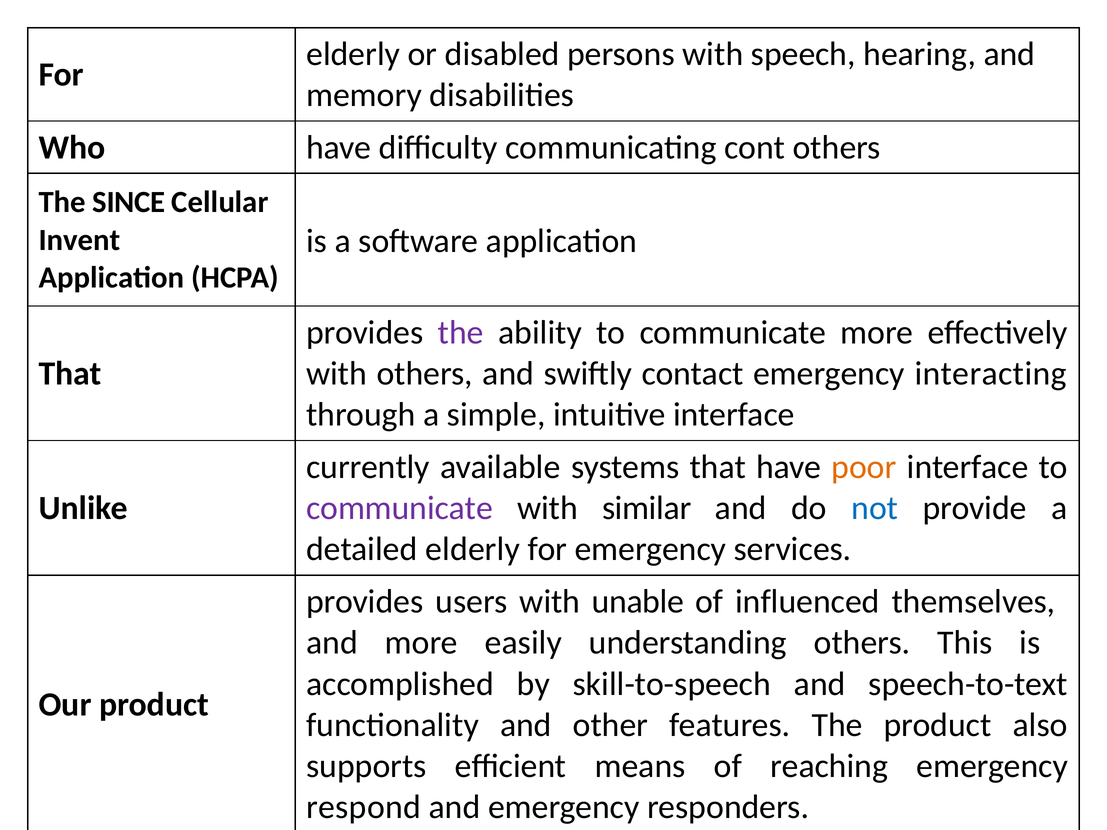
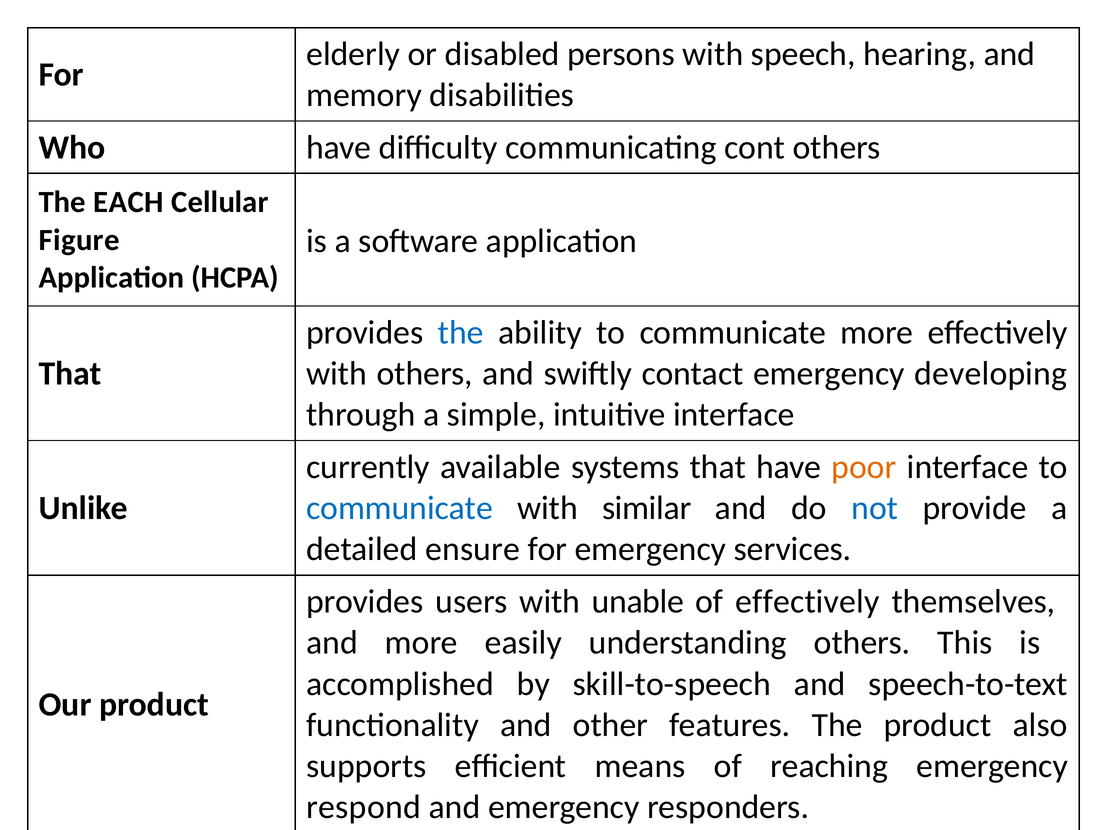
SINCE: SINCE -> EACH
Invent: Invent -> Figure
the at (461, 333) colour: purple -> blue
interacting: interacting -> developing
communicate at (400, 508) colour: purple -> blue
detailed elderly: elderly -> ensure
of influenced: influenced -> effectively
